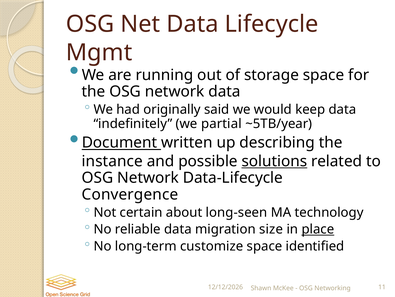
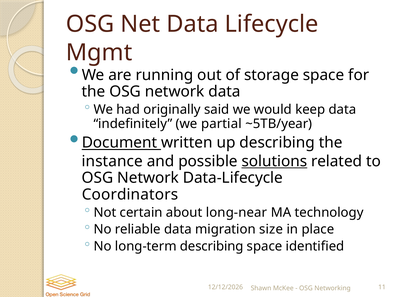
Convergence: Convergence -> Coordinators
long-seen: long-seen -> long-near
place underline: present -> none
long-term customize: customize -> describing
